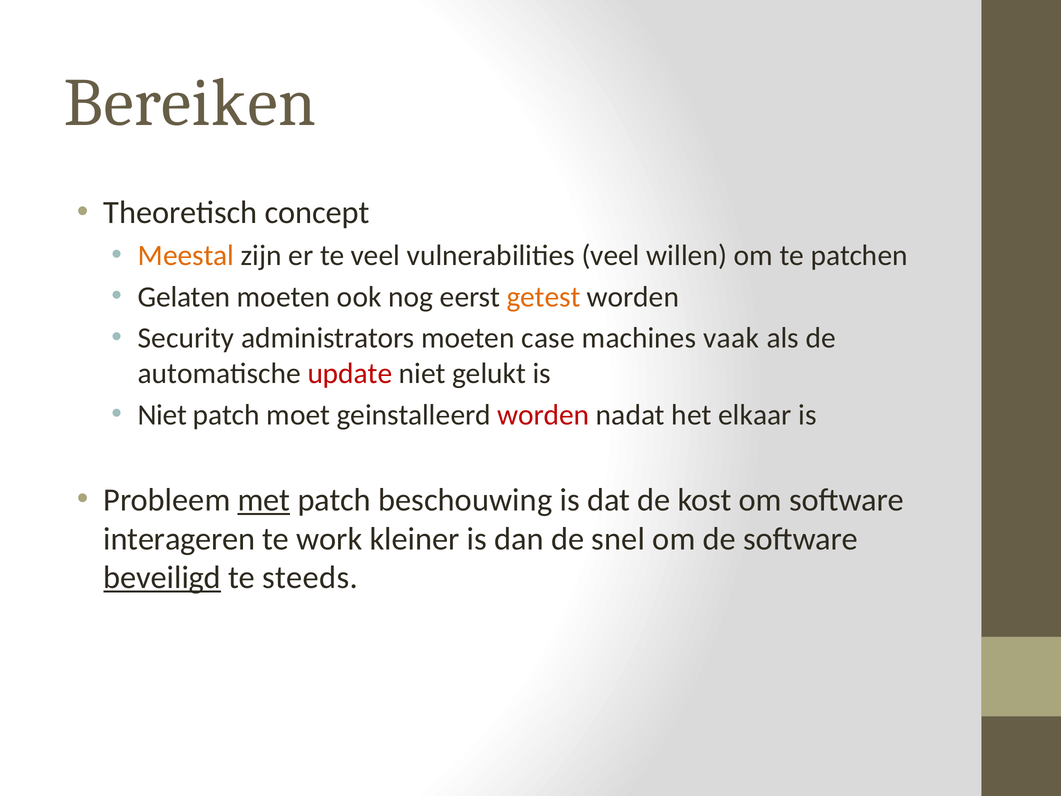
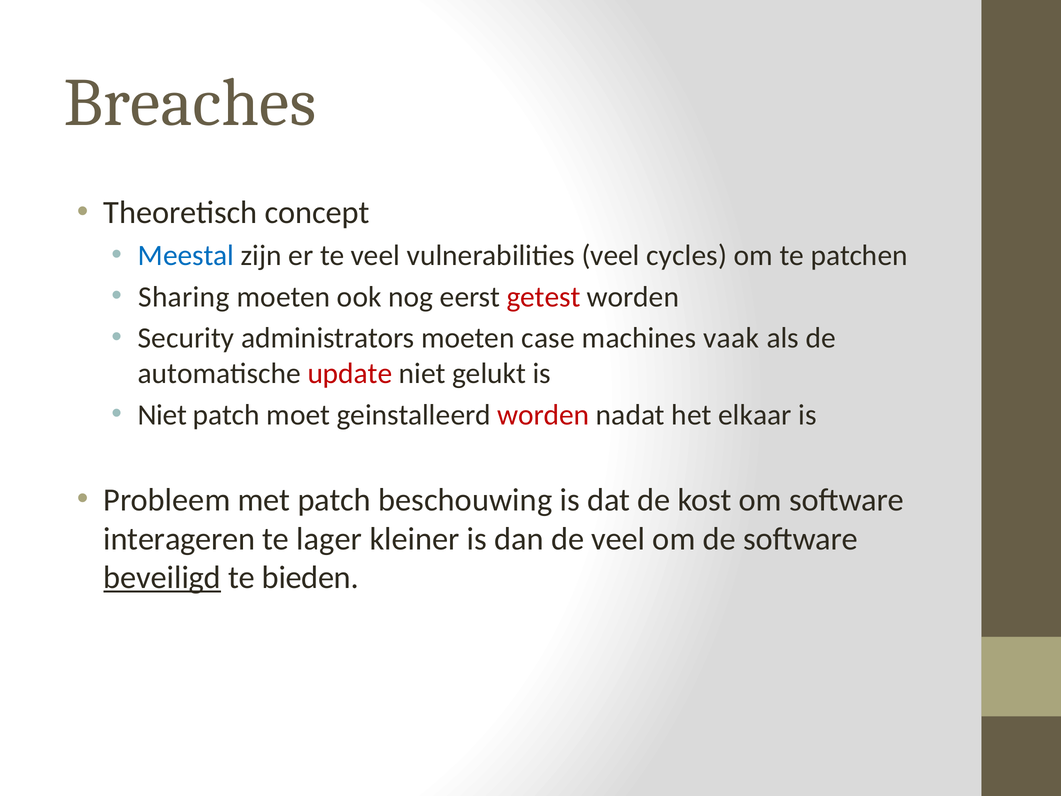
Bereiken: Bereiken -> Breaches
Meestal colour: orange -> blue
willen: willen -> cycles
Gelaten: Gelaten -> Sharing
getest colour: orange -> red
met underline: present -> none
work: work -> lager
de snel: snel -> veel
steeds: steeds -> bieden
